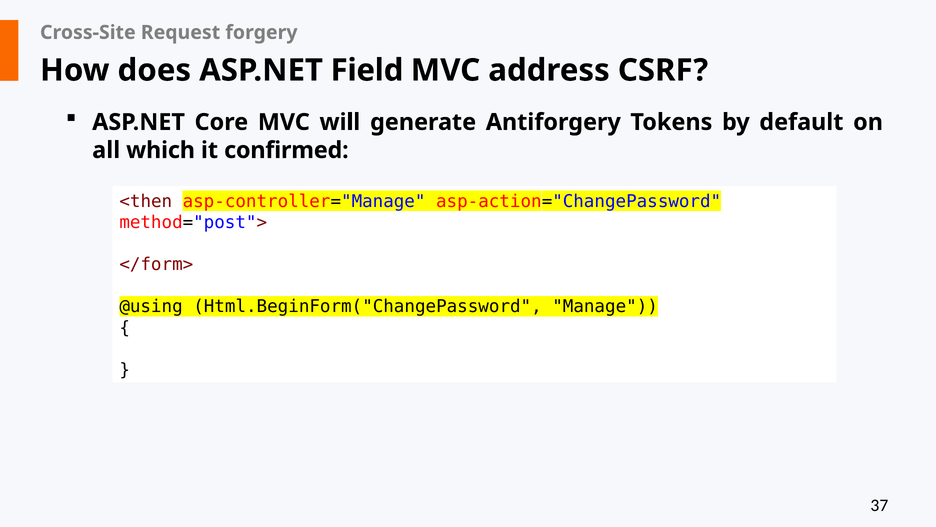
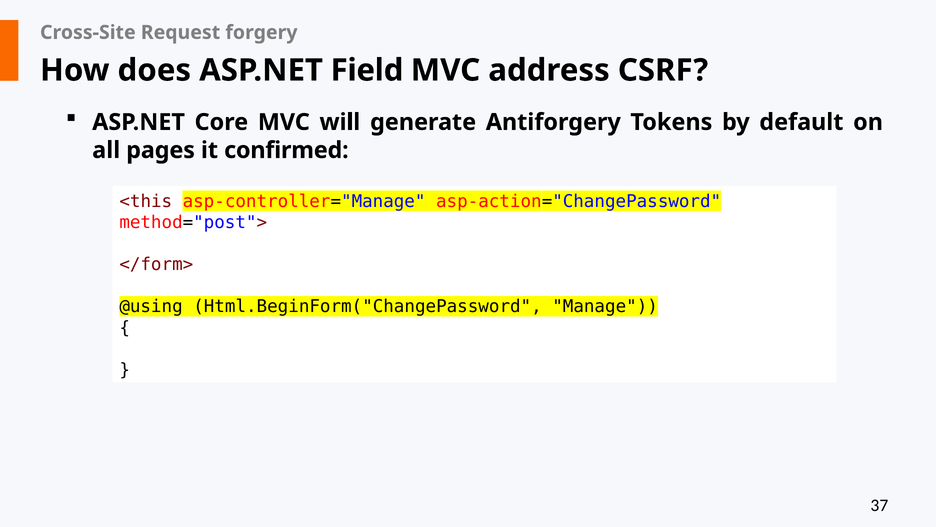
which: which -> pages
<then: <then -> <this
